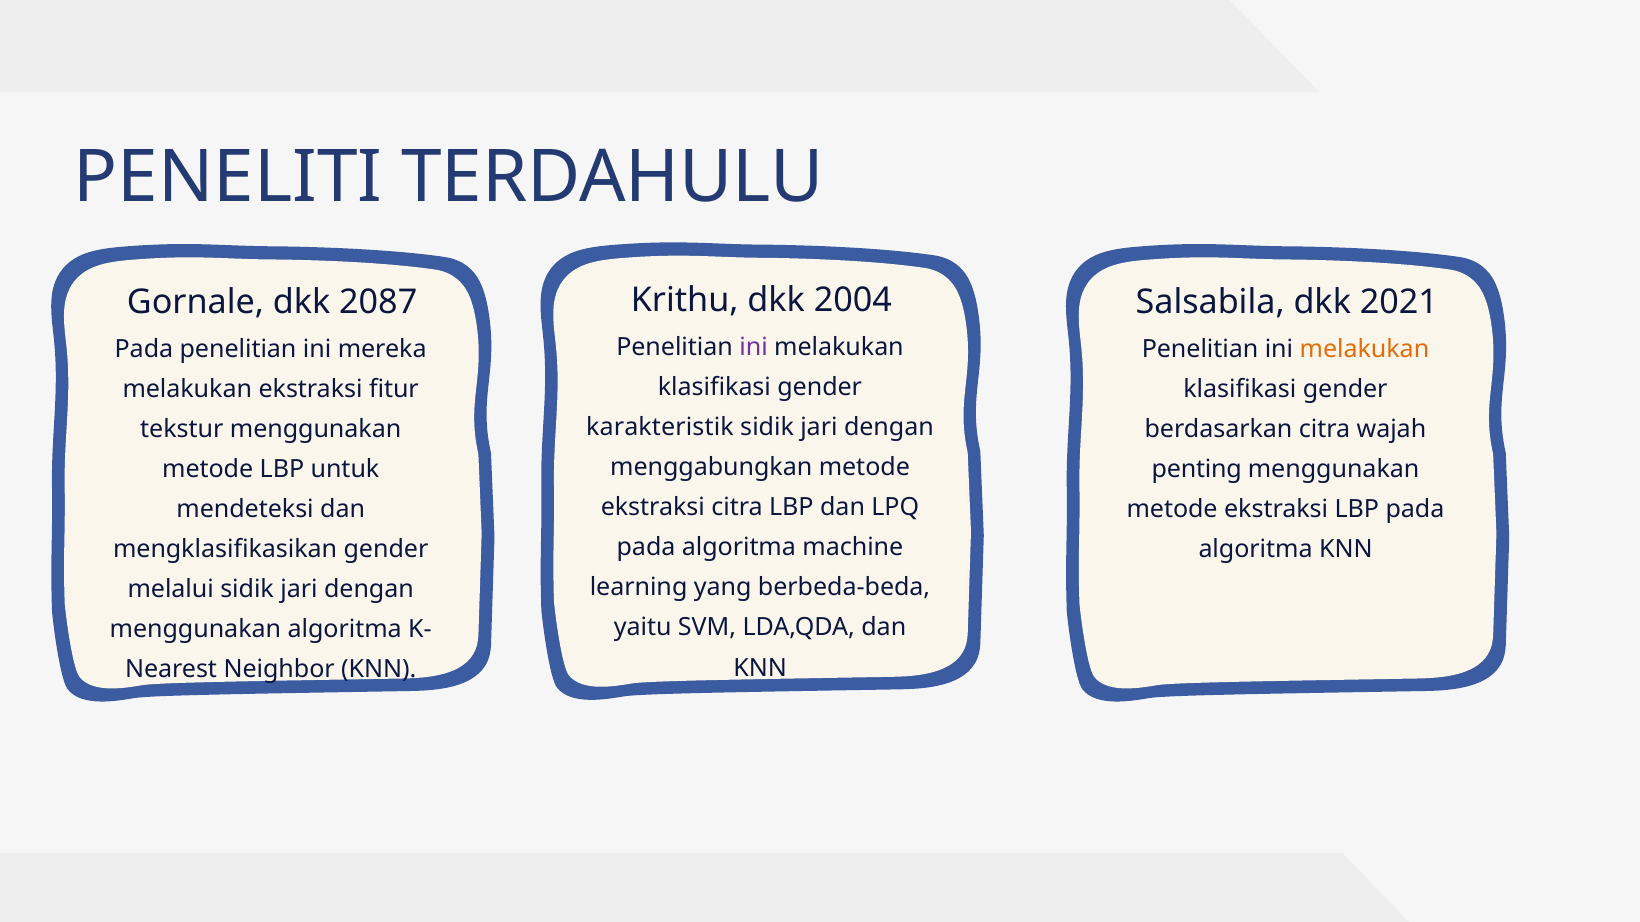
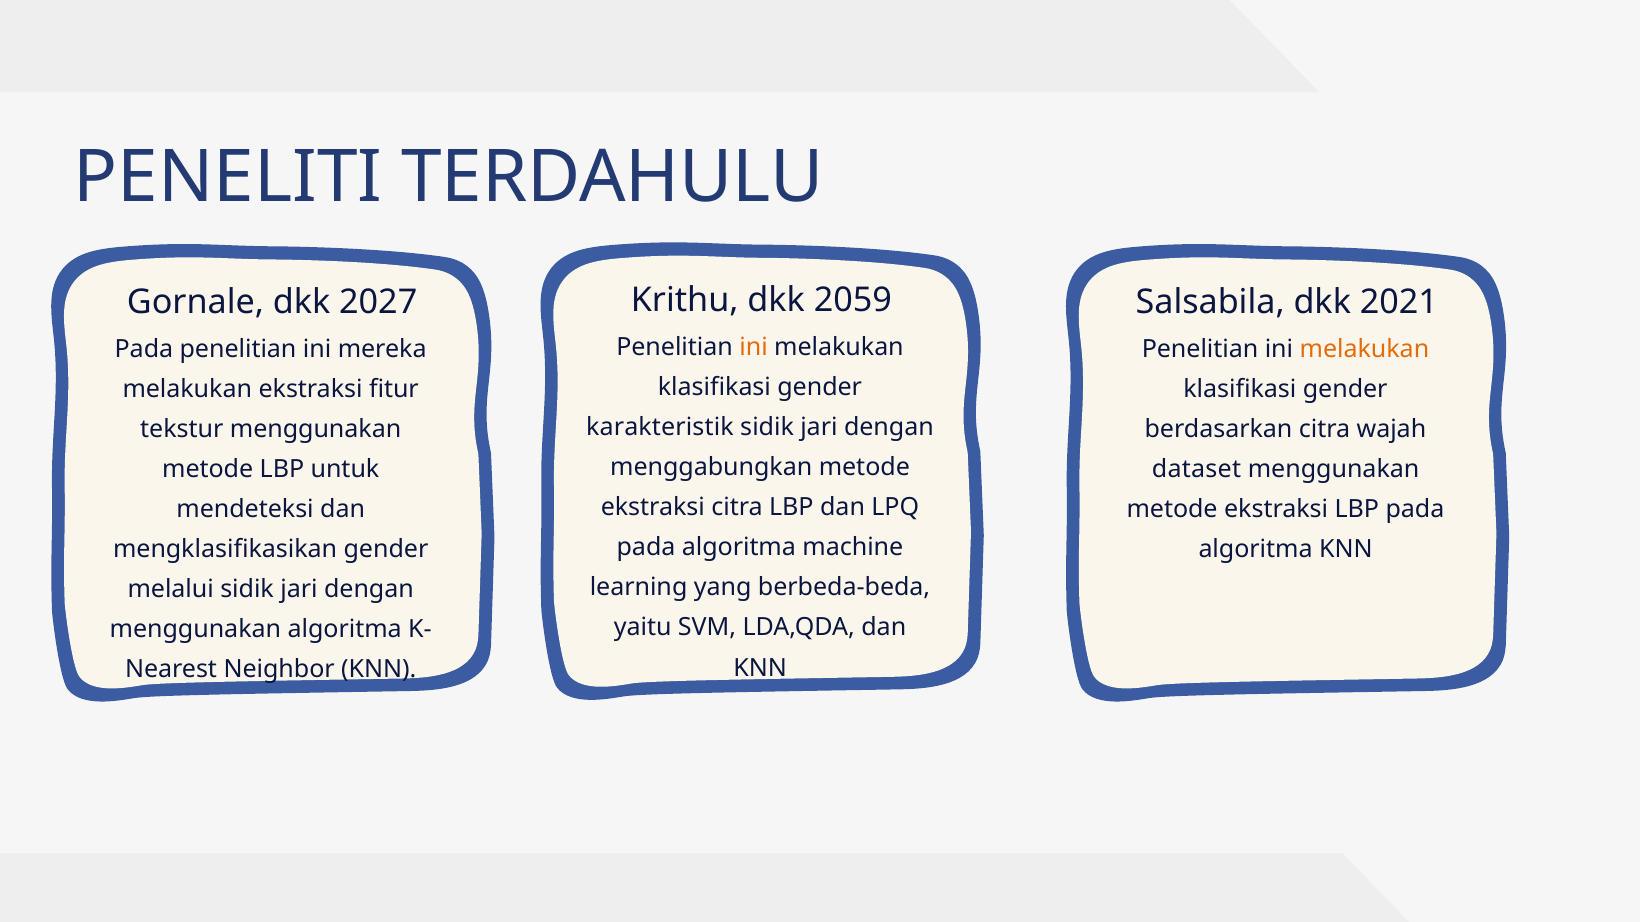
2004: 2004 -> 2059
2087: 2087 -> 2027
ini at (754, 348) colour: purple -> orange
penting: penting -> dataset
